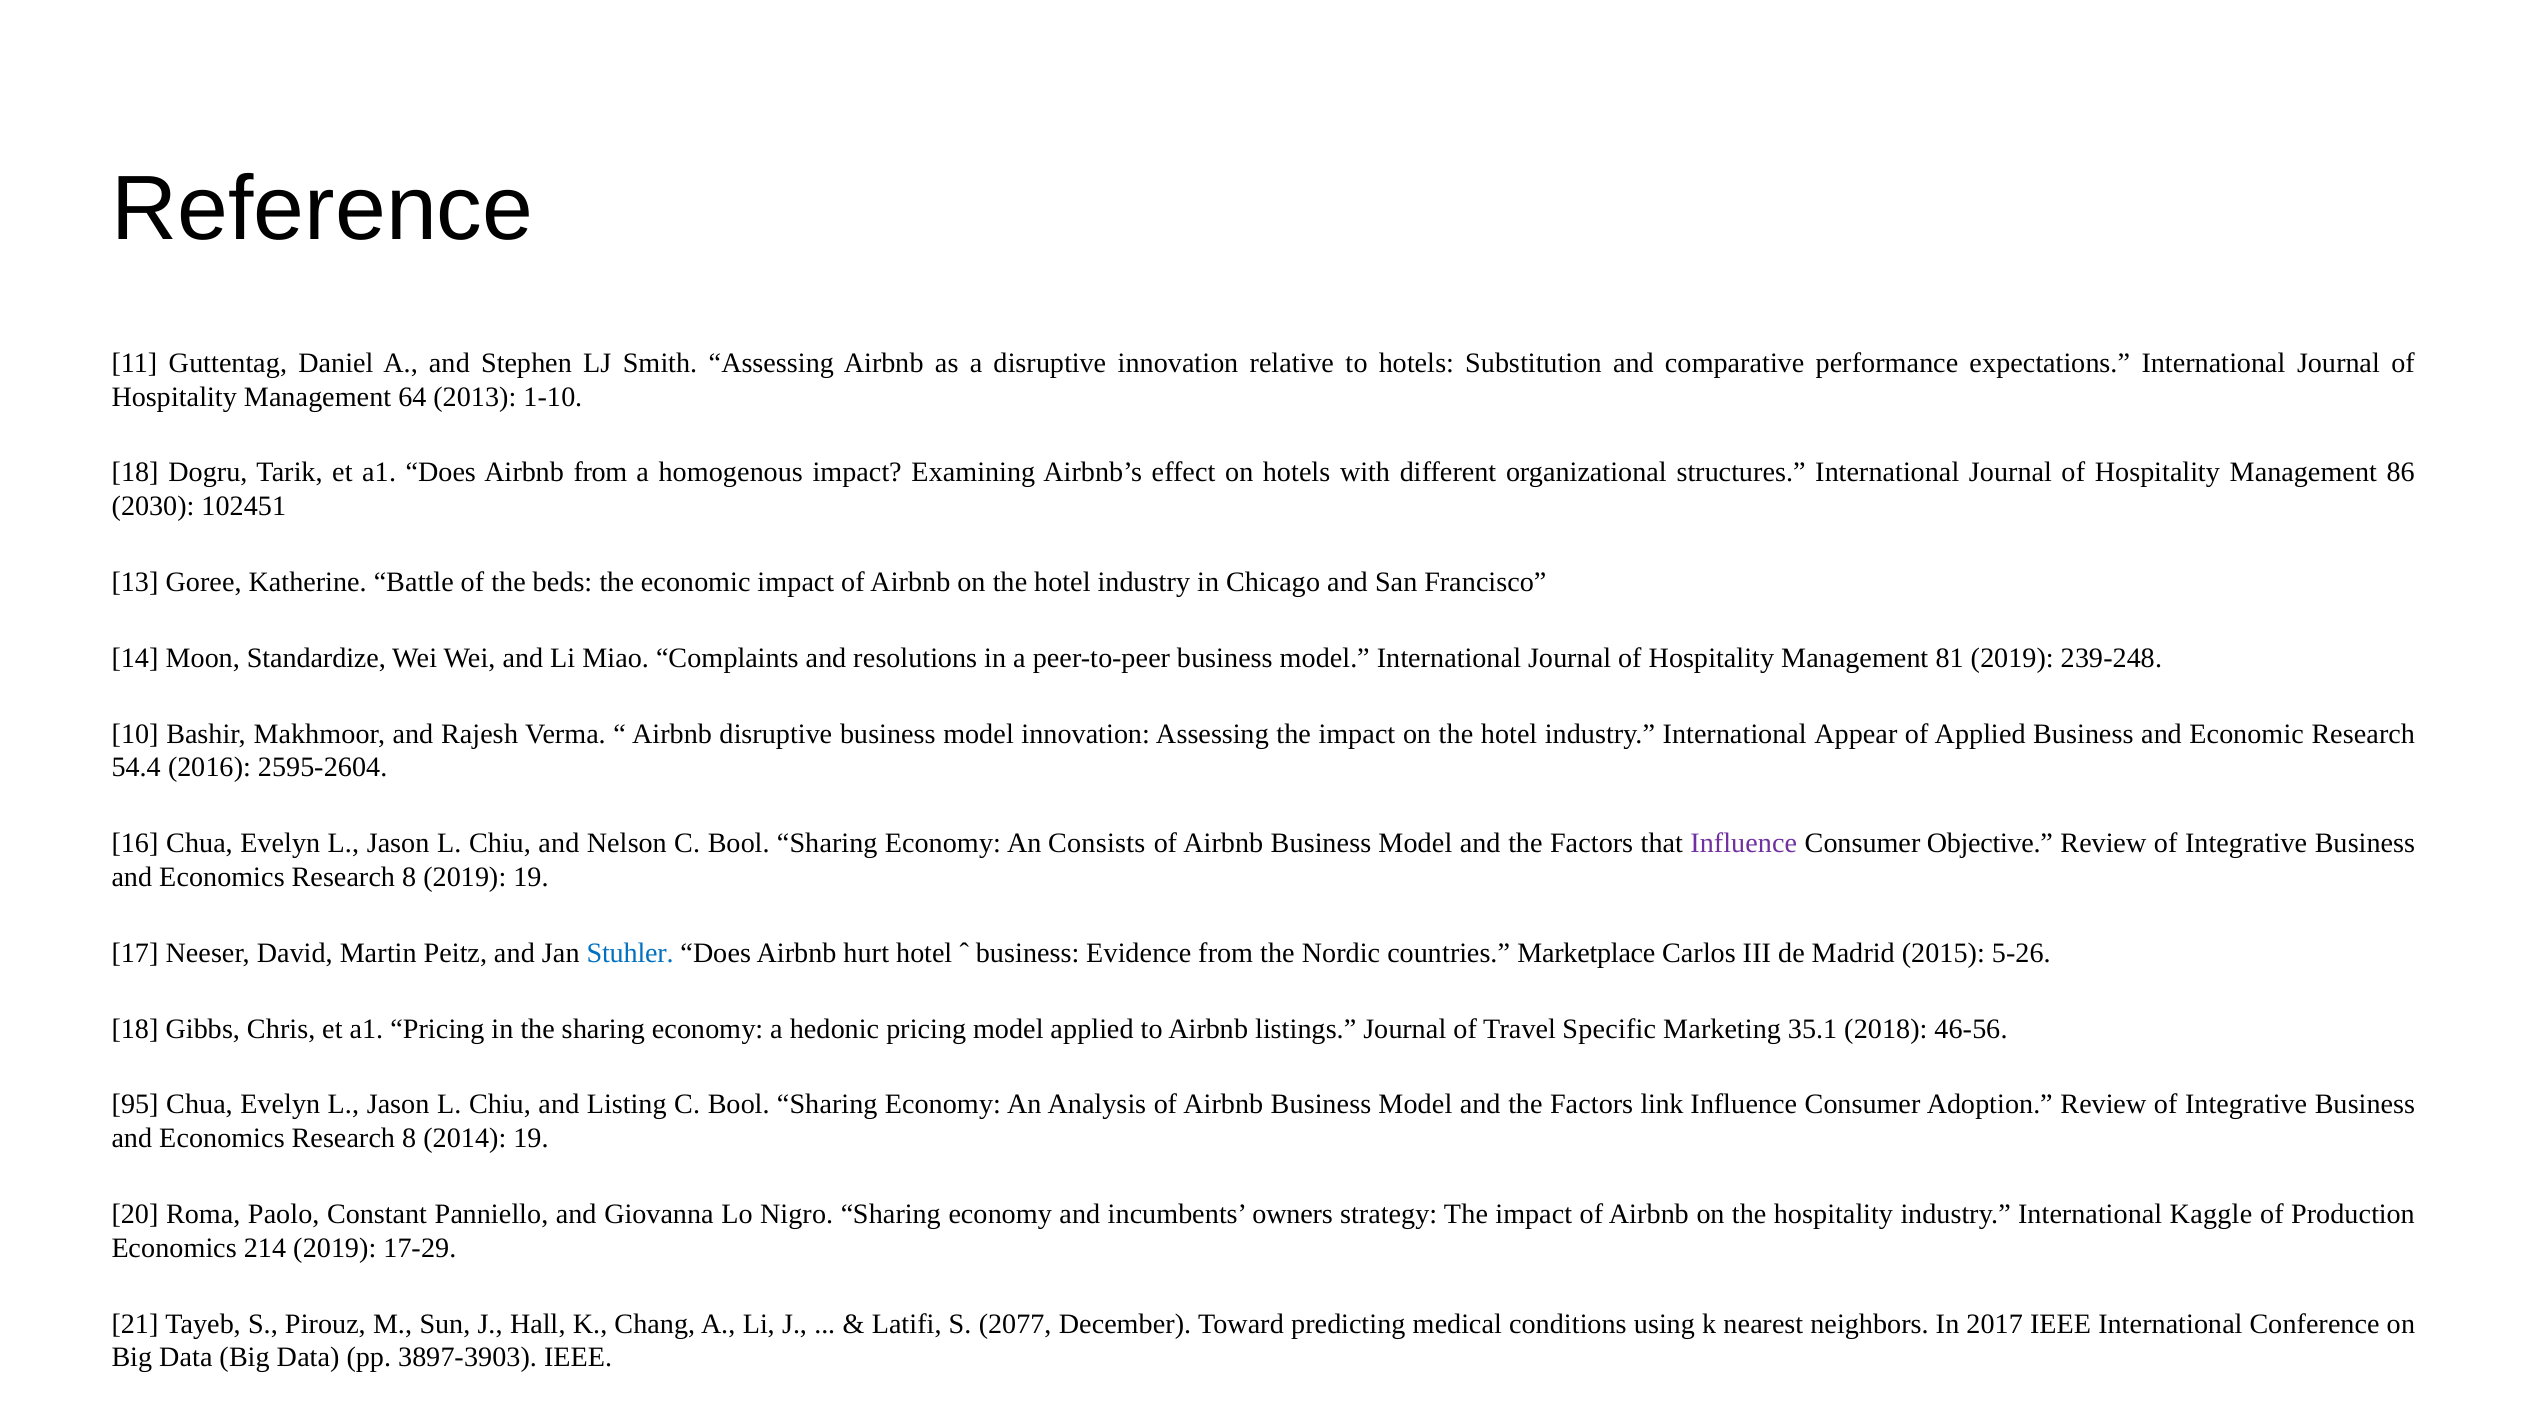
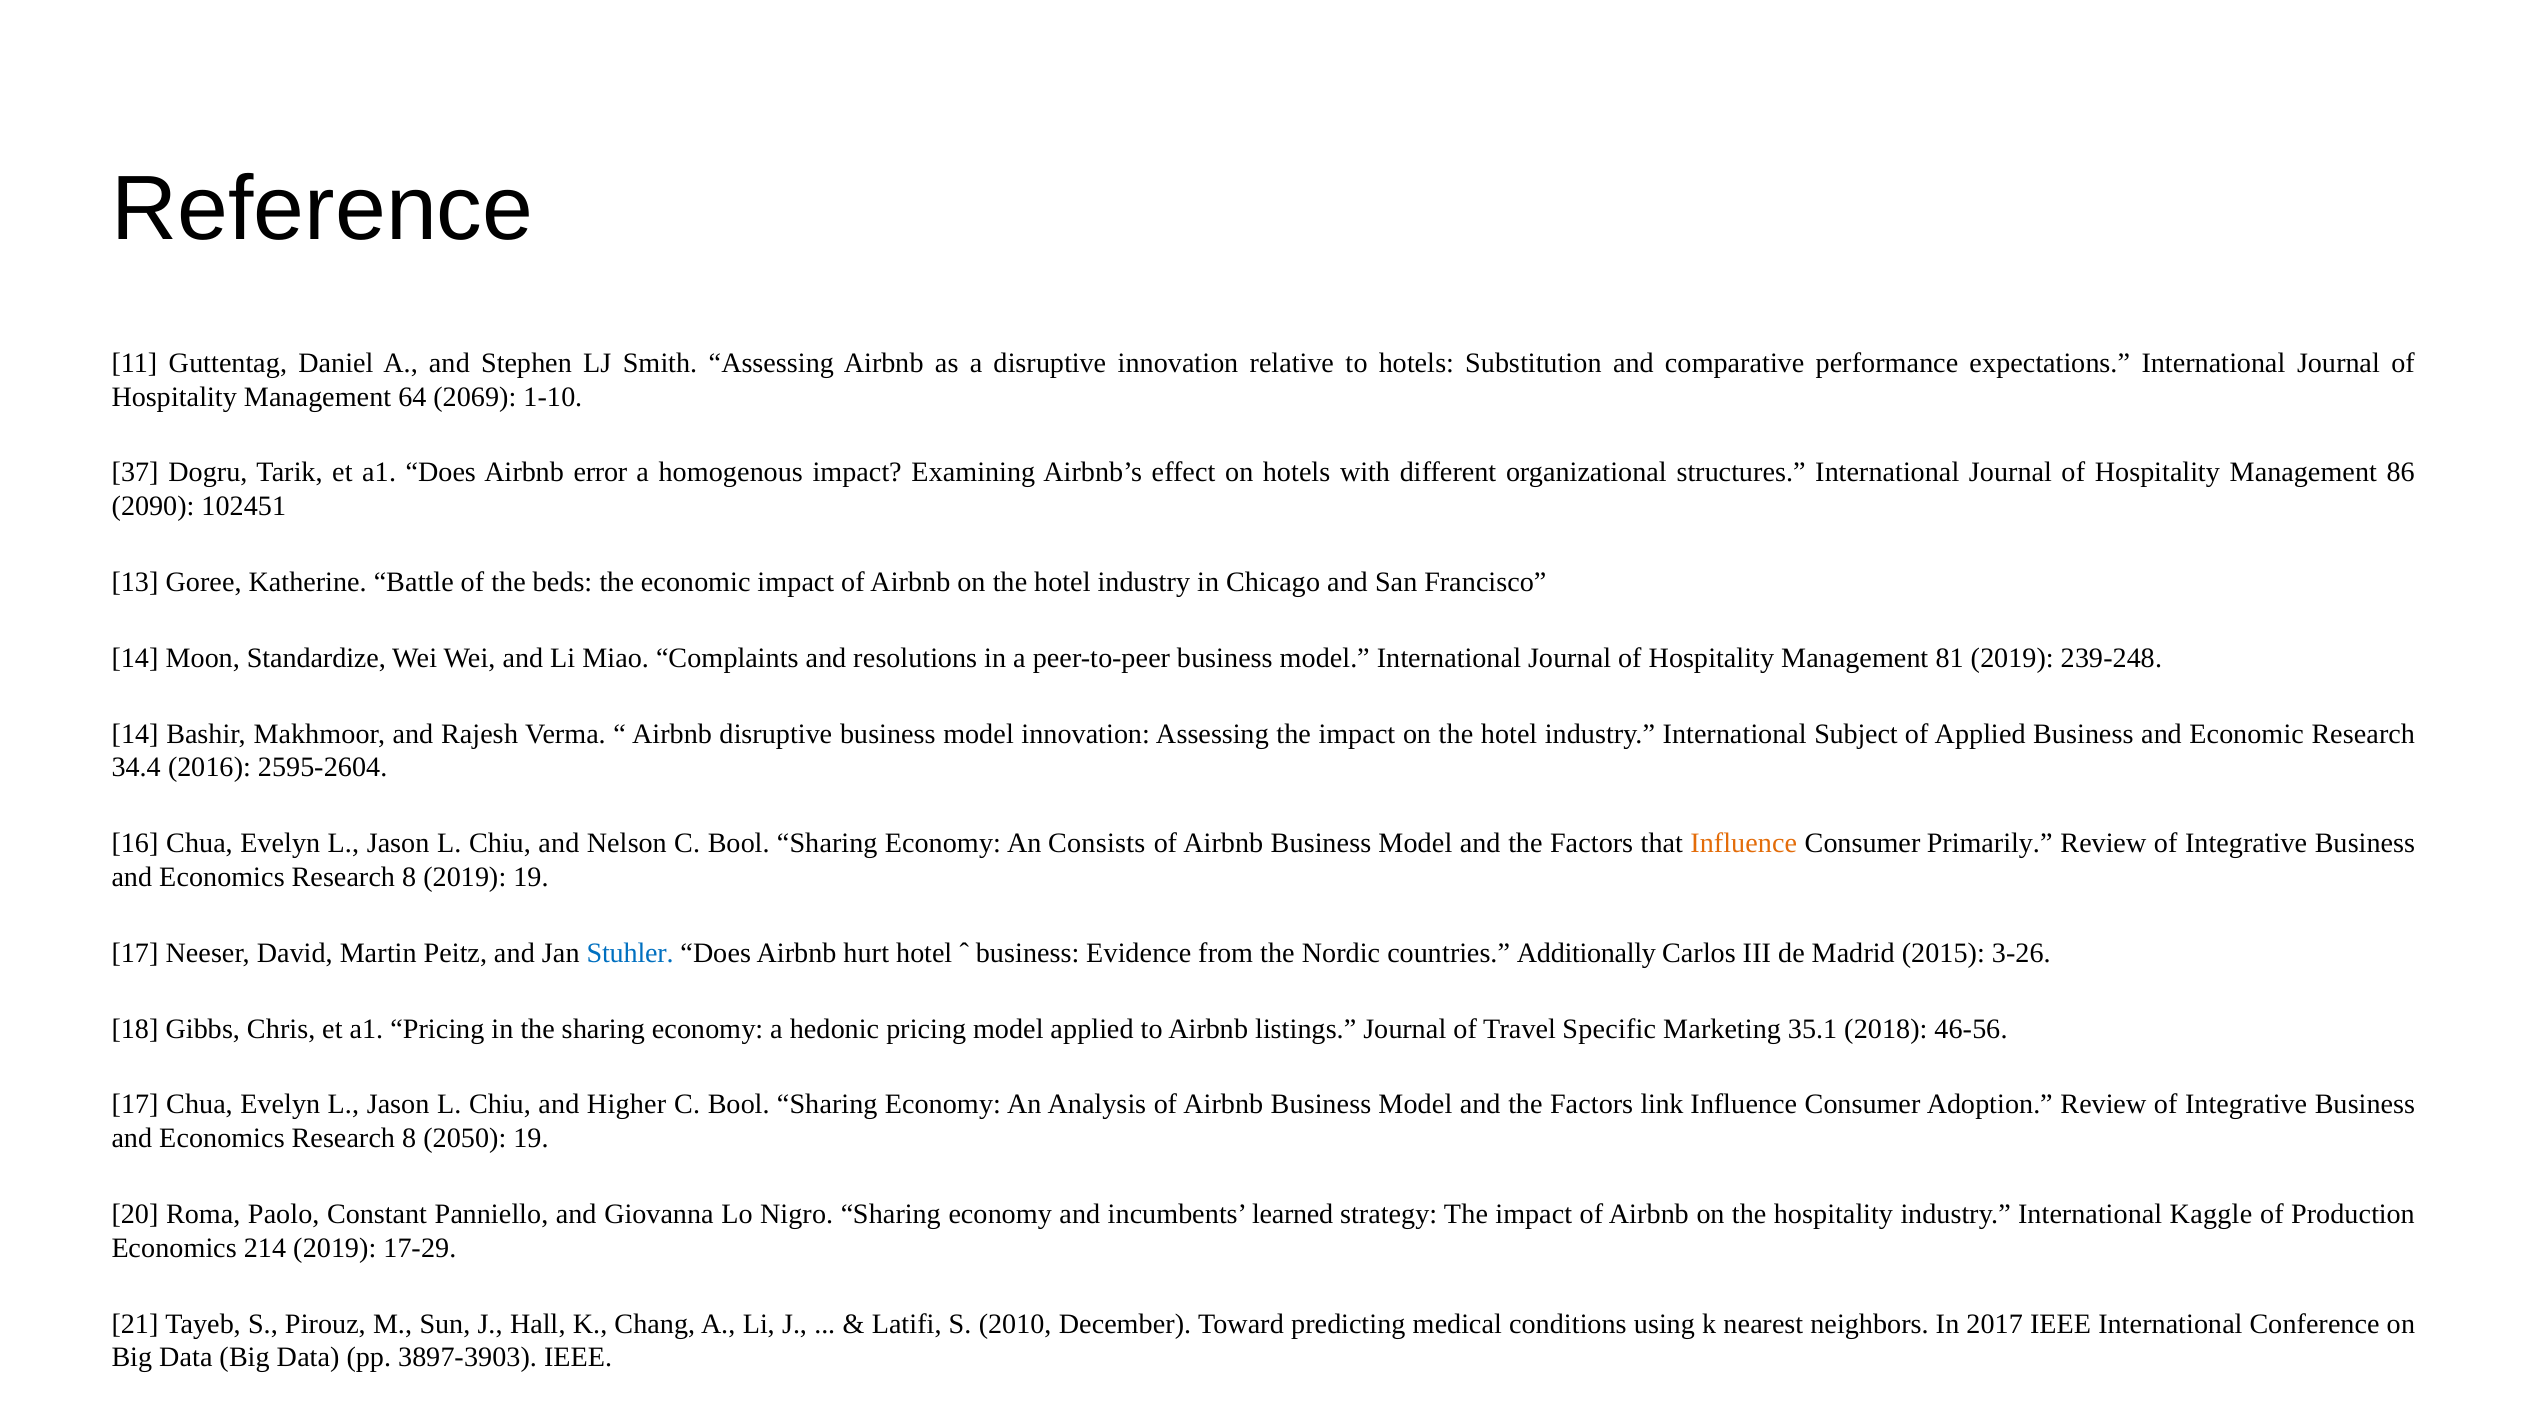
2013: 2013 -> 2069
18 at (135, 473): 18 -> 37
Airbnb from: from -> error
2030: 2030 -> 2090
10 at (135, 734): 10 -> 14
Appear: Appear -> Subject
54.4: 54.4 -> 34.4
Influence at (1744, 844) colour: purple -> orange
Objective: Objective -> Primarily
Marketplace: Marketplace -> Additionally
5-26: 5-26 -> 3-26
95 at (135, 1105): 95 -> 17
Listing: Listing -> Higher
2014: 2014 -> 2050
owners: owners -> learned
2077: 2077 -> 2010
